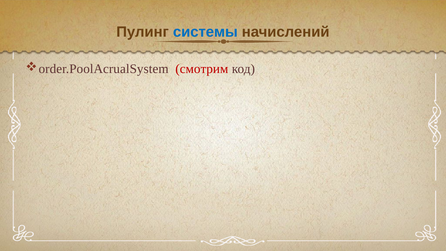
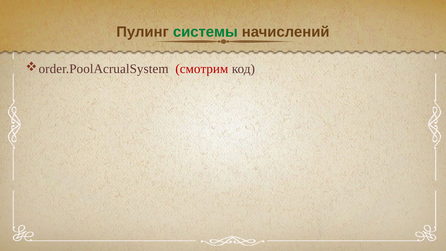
системы colour: blue -> green
